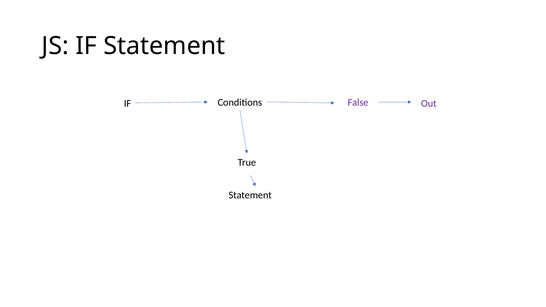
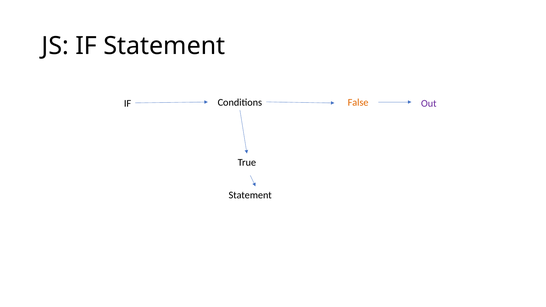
False colour: purple -> orange
